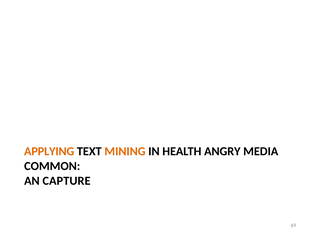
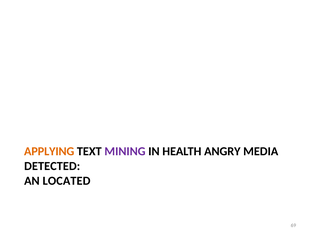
MINING colour: orange -> purple
COMMON: COMMON -> DETECTED
CAPTURE: CAPTURE -> LOCATED
